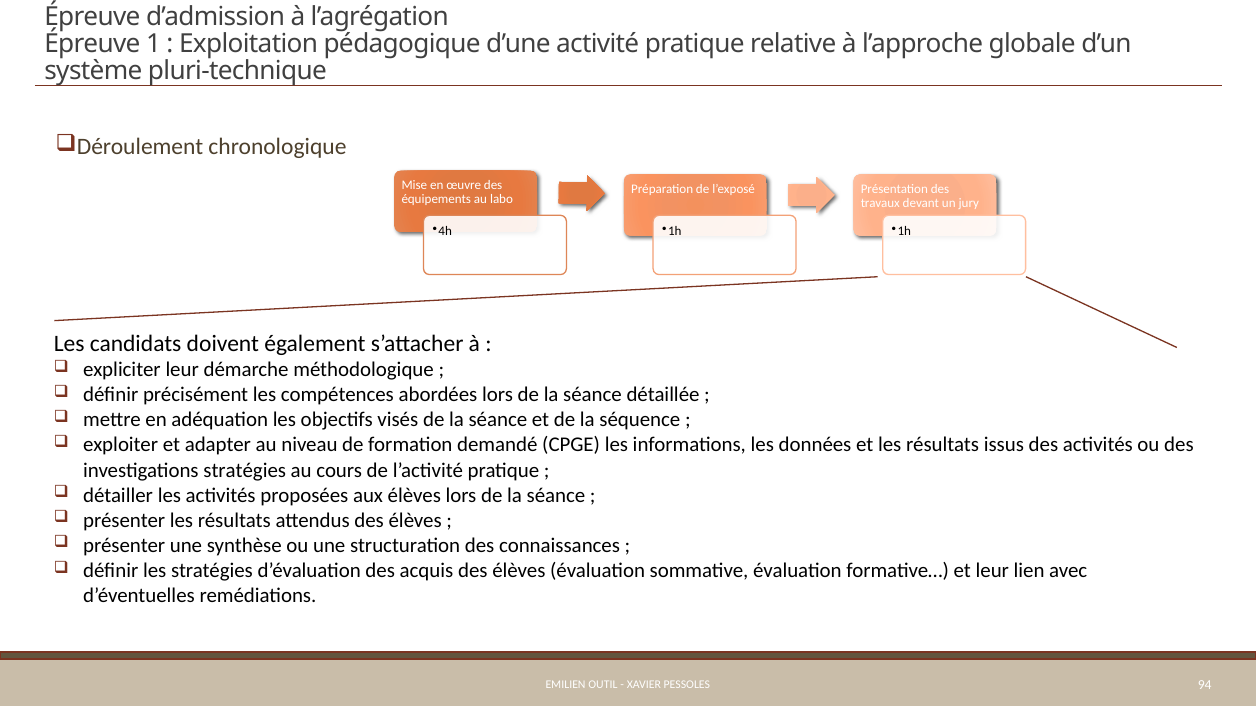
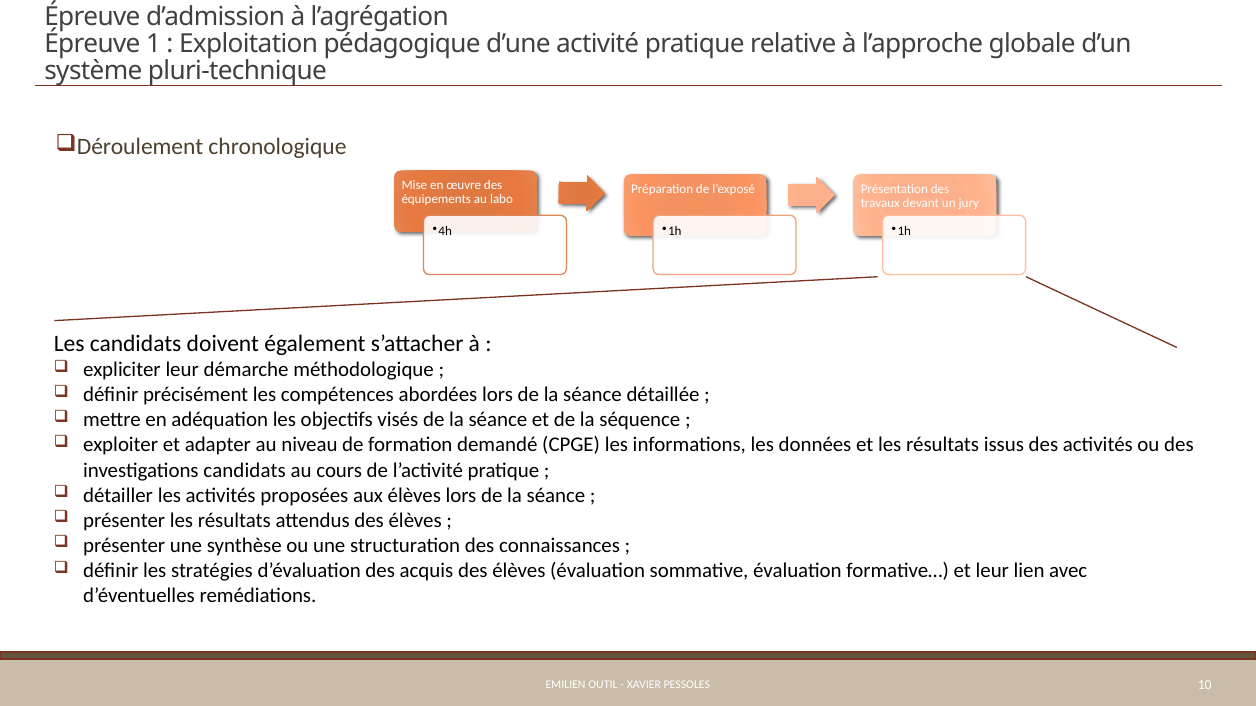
investigations stratégies: stratégies -> candidats
94: 94 -> 10
